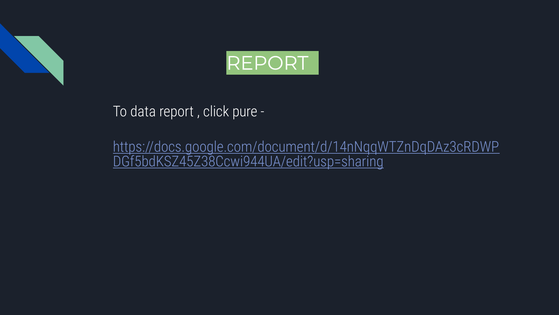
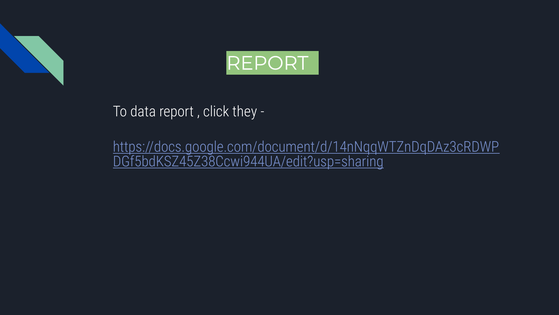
pure: pure -> they
